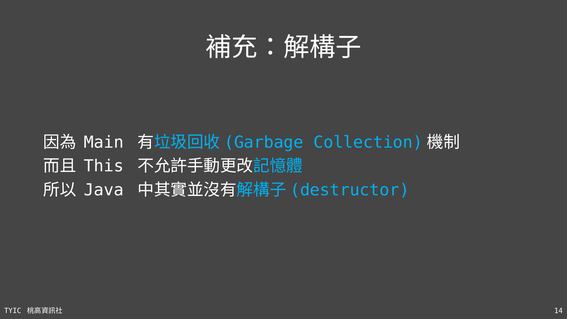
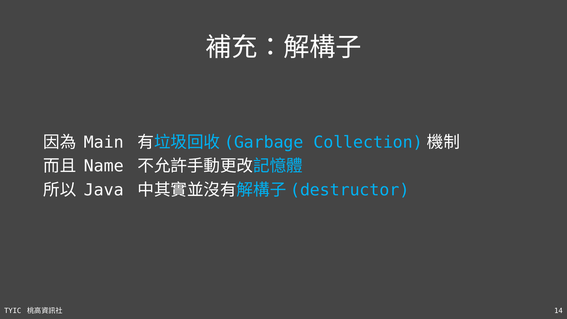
This: This -> Name
